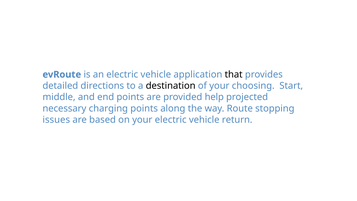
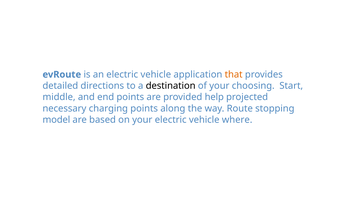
that colour: black -> orange
issues: issues -> model
return: return -> where
